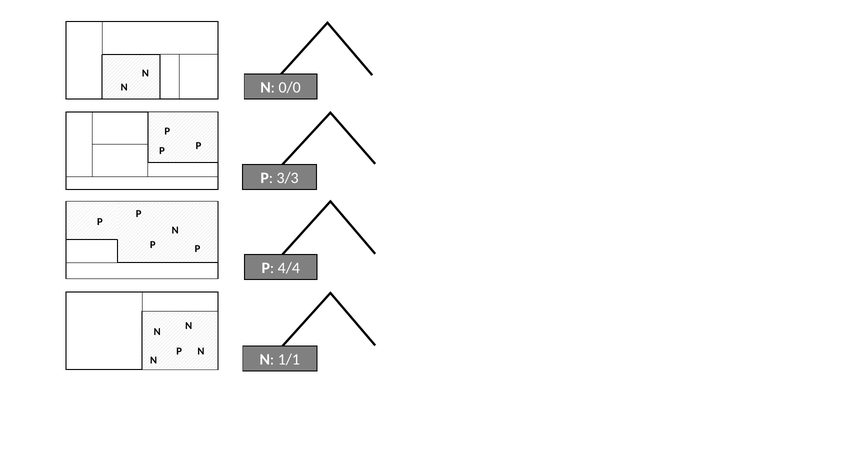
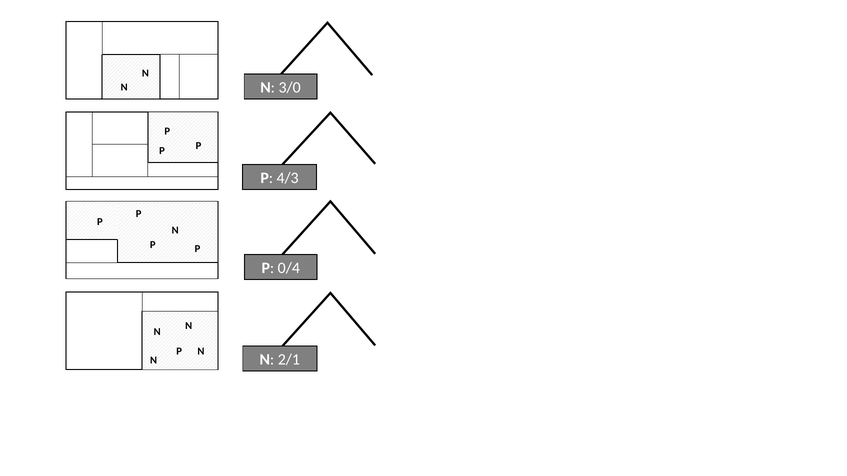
0/0: 0/0 -> 3/0
3/3: 3/3 -> 4/3
4/4: 4/4 -> 0/4
1/1: 1/1 -> 2/1
